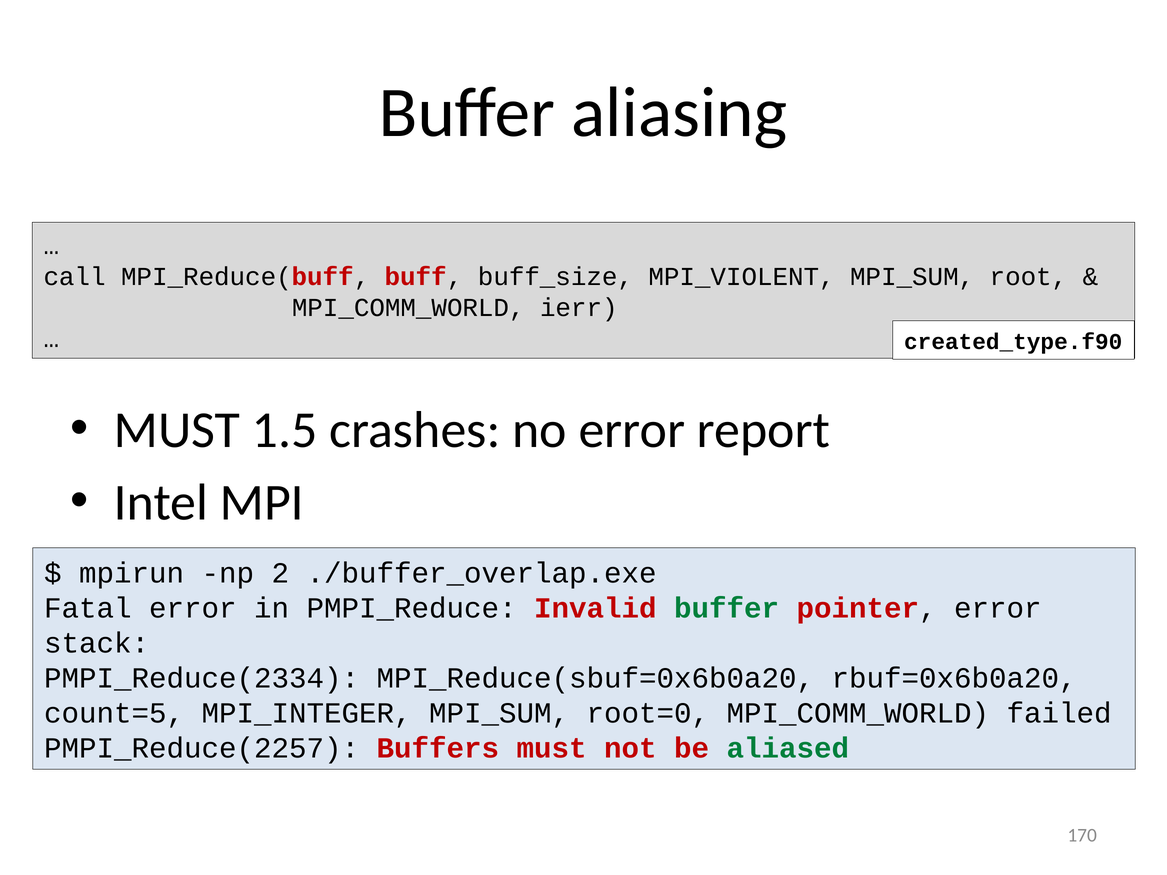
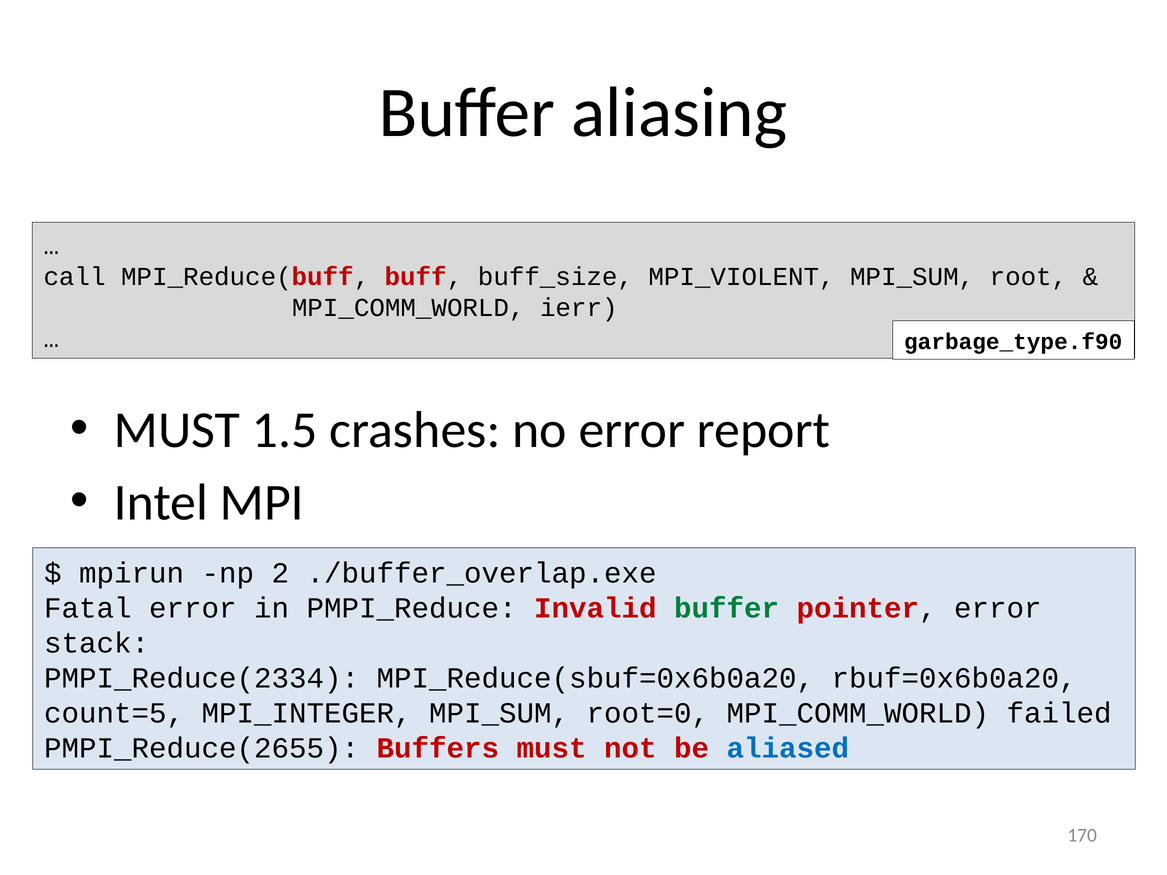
created_type.f90: created_type.f90 -> garbage_type.f90
PMPI_Reduce(2257: PMPI_Reduce(2257 -> PMPI_Reduce(2655
aliased colour: green -> blue
